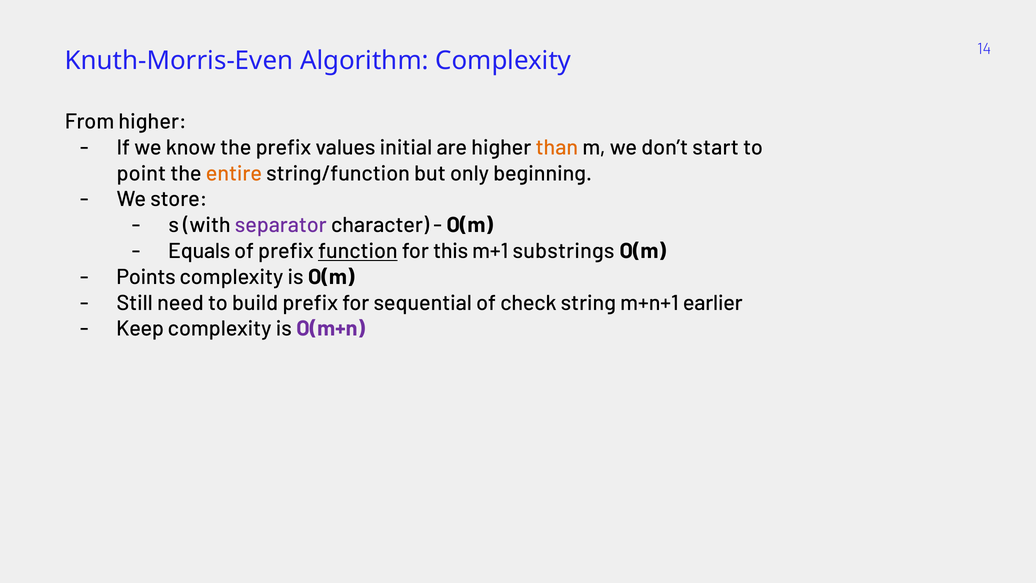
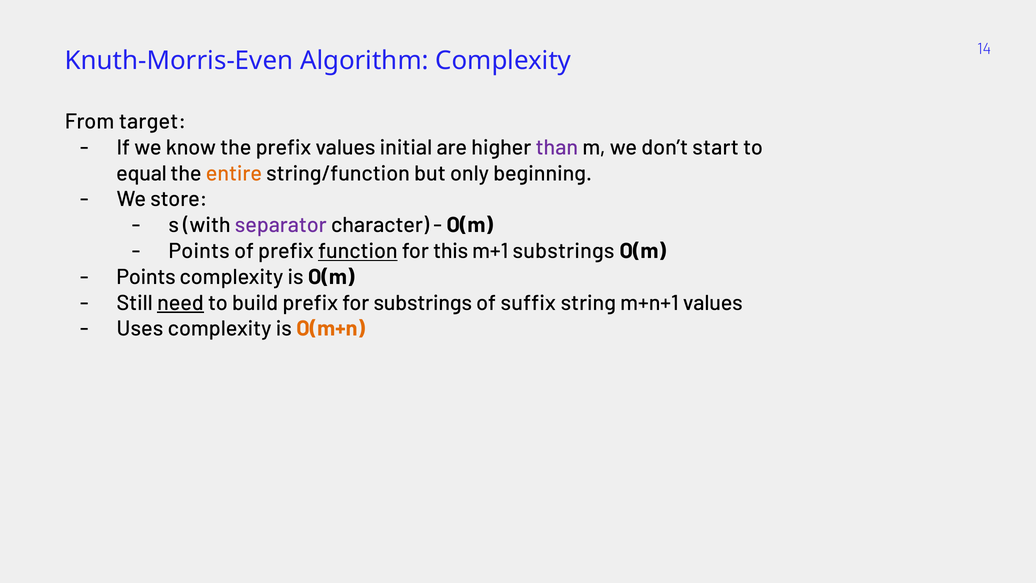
From higher: higher -> target
than colour: orange -> purple
point: point -> equal
Equals at (199, 251): Equals -> Points
need underline: none -> present
for sequential: sequential -> substrings
check: check -> suffix
m+n+1 earlier: earlier -> values
Keep: Keep -> Uses
O(m+n colour: purple -> orange
